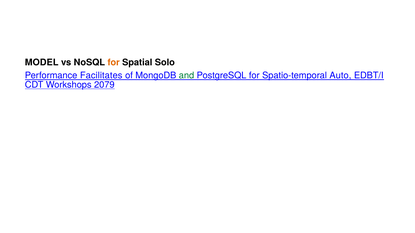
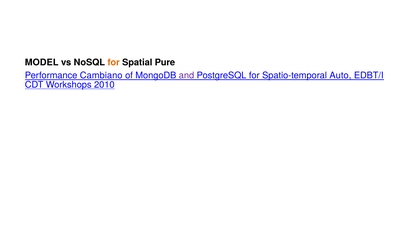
Solo: Solo -> Pure
Facilitates: Facilitates -> Cambiano
and colour: green -> purple
2079: 2079 -> 2010
